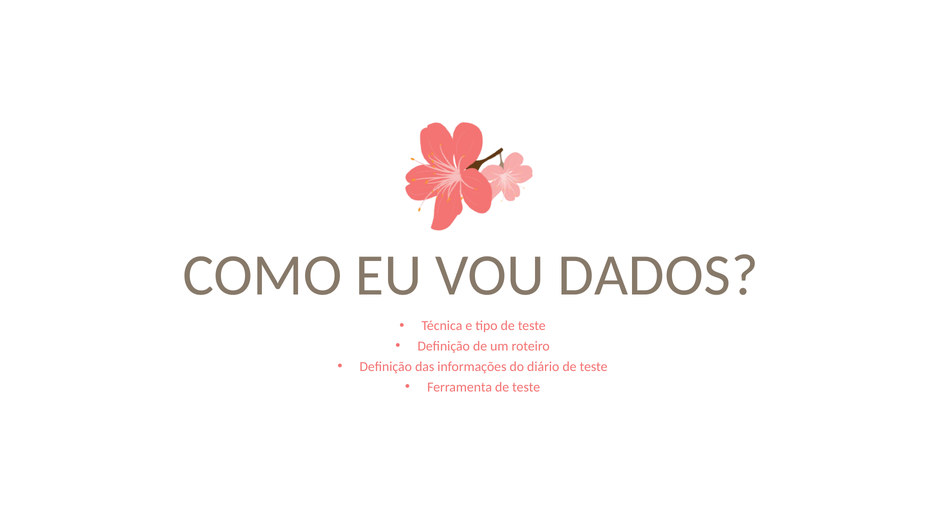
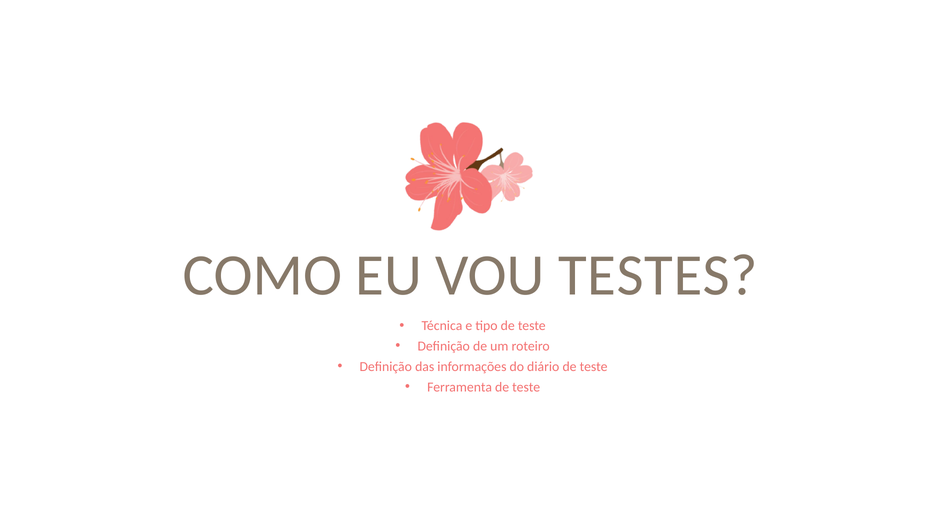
DADOS: DADOS -> TESTES
